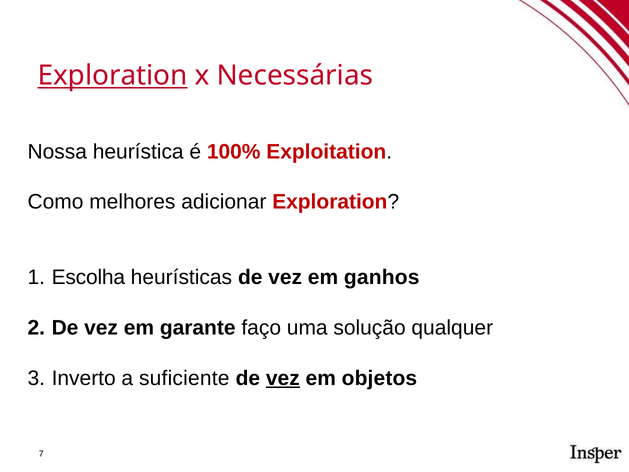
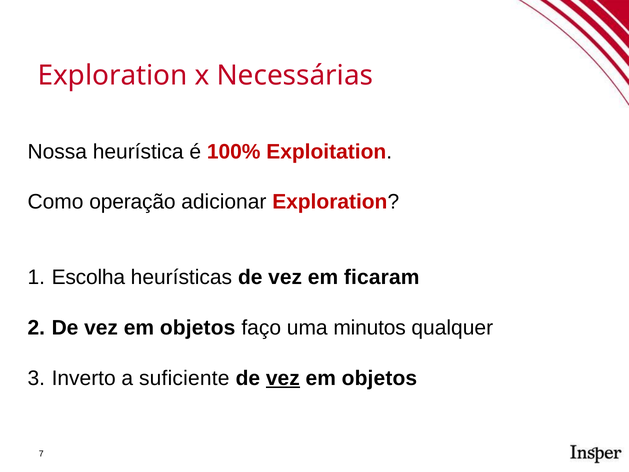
Exploration at (113, 76) underline: present -> none
melhores: melhores -> operação
ganhos: ganhos -> ficaram
garante at (198, 328): garante -> objetos
solução: solução -> minutos
